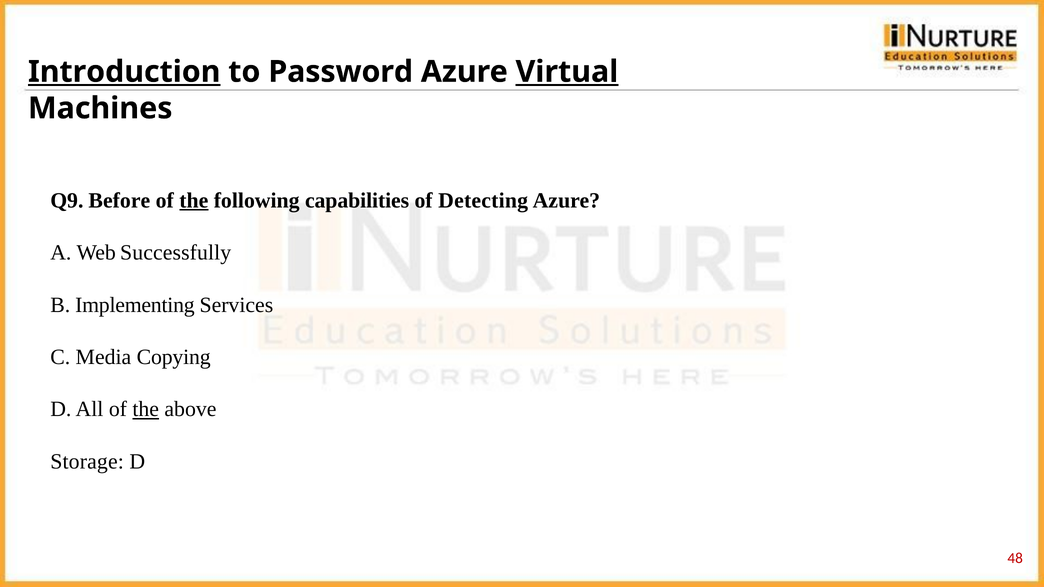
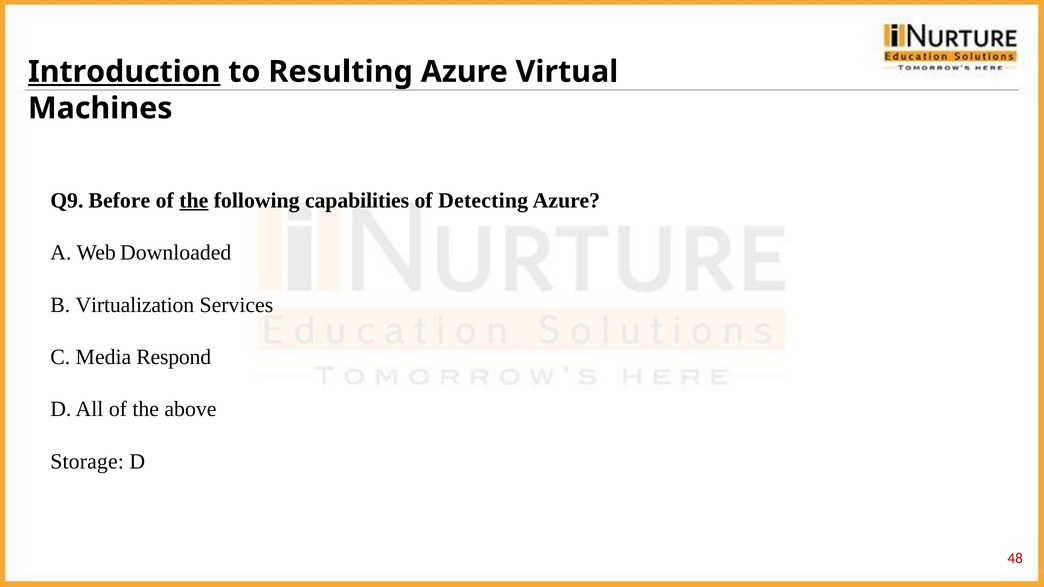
Password: Password -> Resulting
Virtual underline: present -> none
Successfully: Successfully -> Downloaded
Implementing: Implementing -> Virtualization
Copying: Copying -> Respond
the at (146, 409) underline: present -> none
